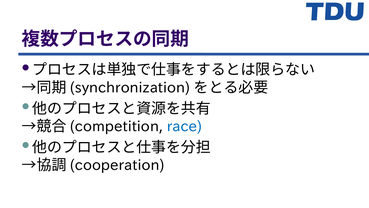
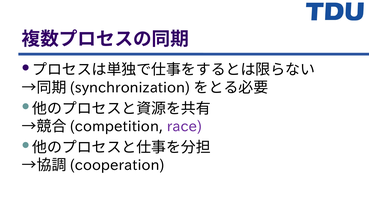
race colour: blue -> purple
